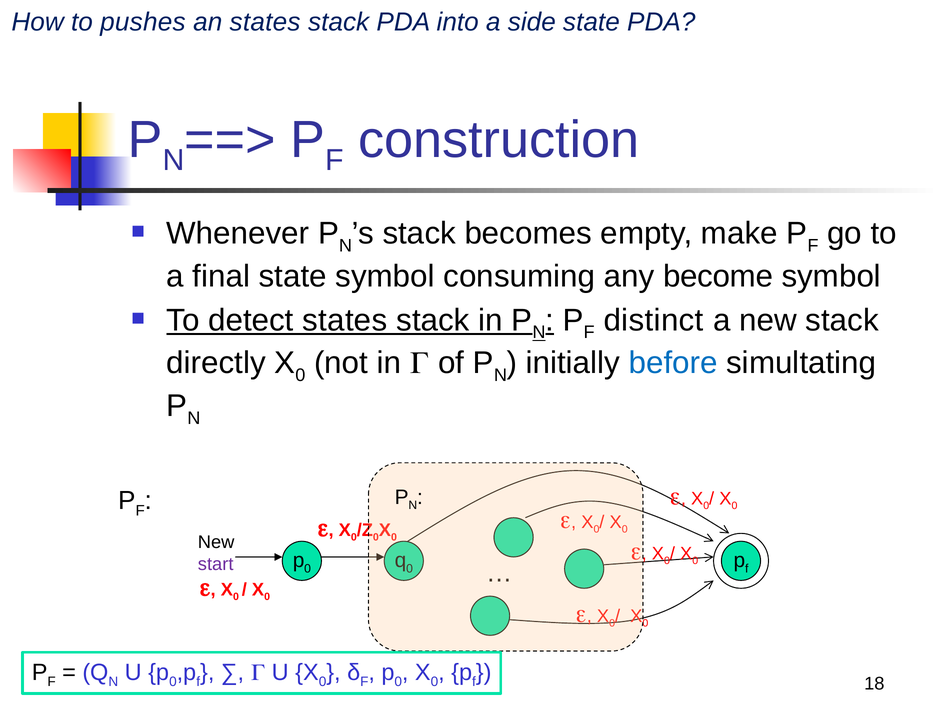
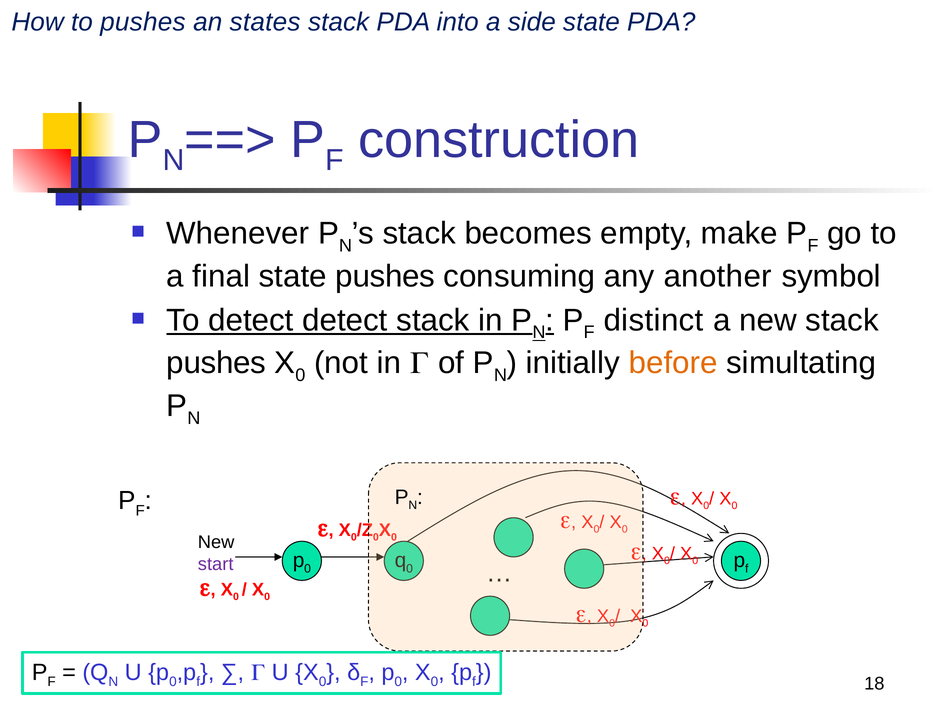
state symbol: symbol -> pushes
become: become -> another
detect states: states -> detect
directly at (216, 363): directly -> pushes
before colour: blue -> orange
